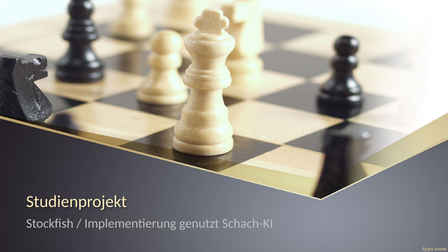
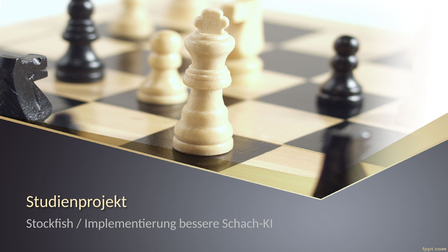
genutzt: genutzt -> bessere
